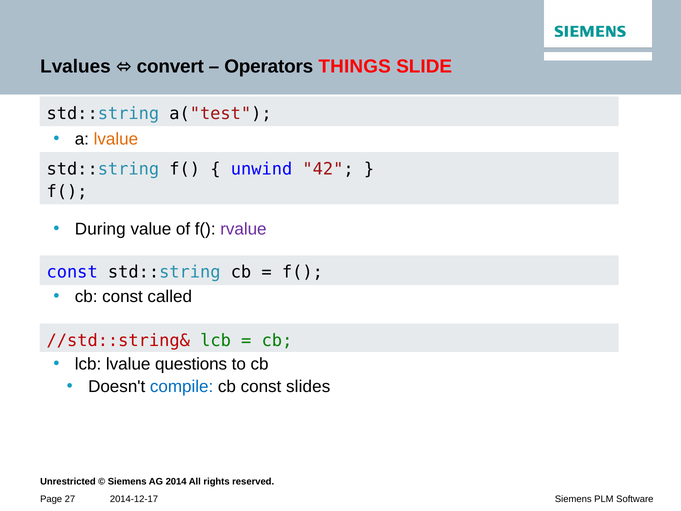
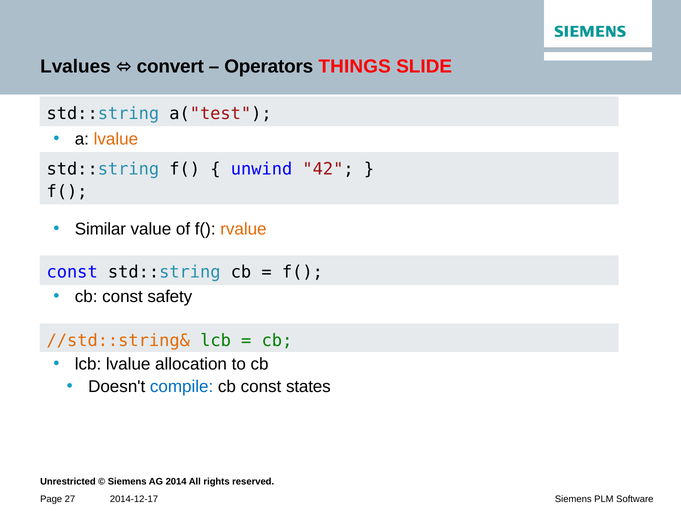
During: During -> Similar
rvalue colour: purple -> orange
called: called -> safety
//std::string& colour: red -> orange
questions: questions -> allocation
slides: slides -> states
